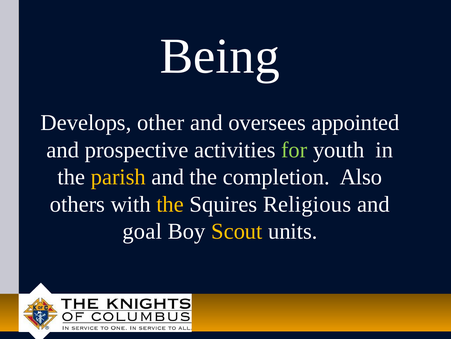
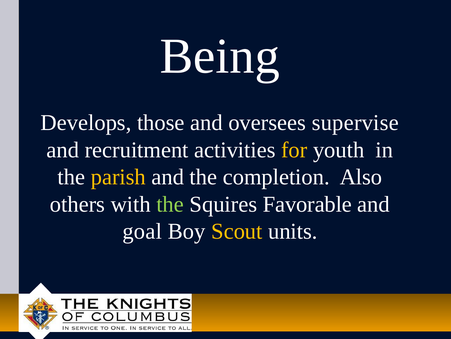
other: other -> those
appointed: appointed -> supervise
prospective: prospective -> recruitment
for colour: light green -> yellow
the at (170, 204) colour: yellow -> light green
Religious: Religious -> Favorable
